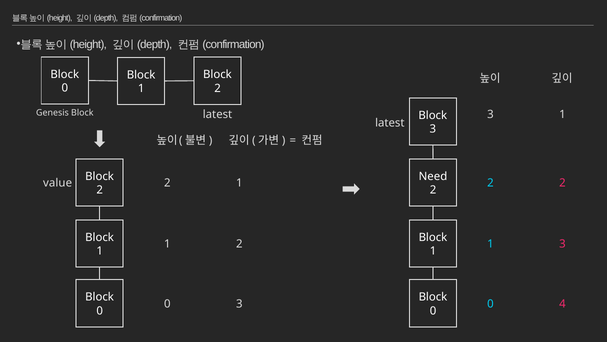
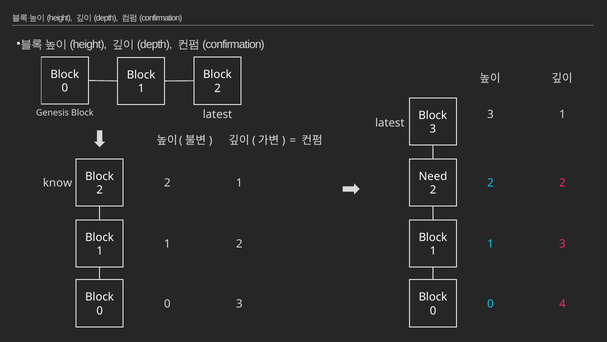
value: value -> know
